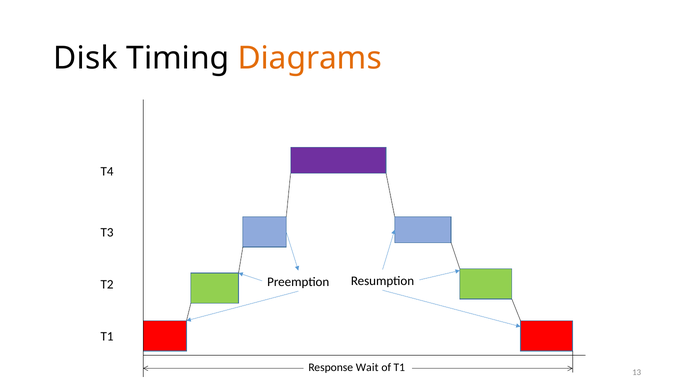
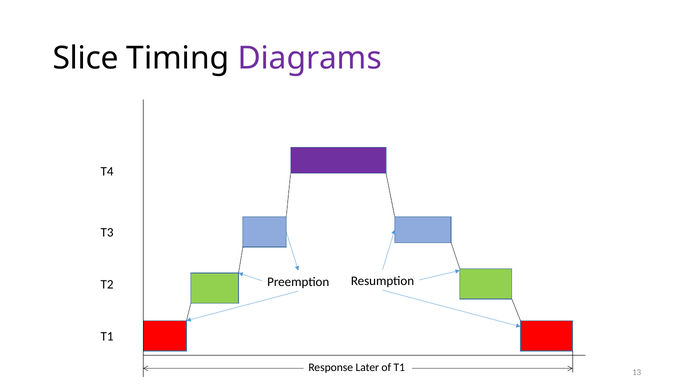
Disk: Disk -> Slice
Diagrams colour: orange -> purple
Wait: Wait -> Later
